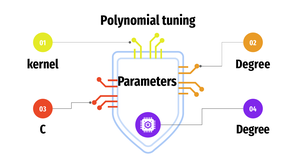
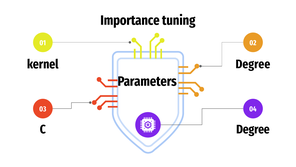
Polynomial: Polynomial -> Importance
